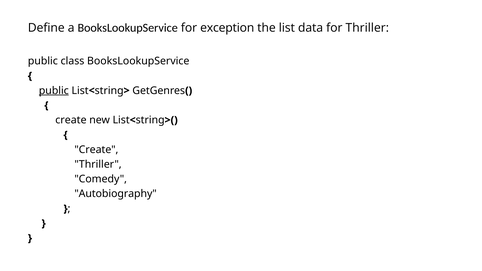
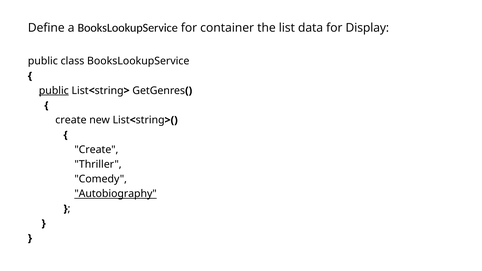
exception: exception -> container
for Thriller: Thriller -> Display
Autobiography underline: none -> present
